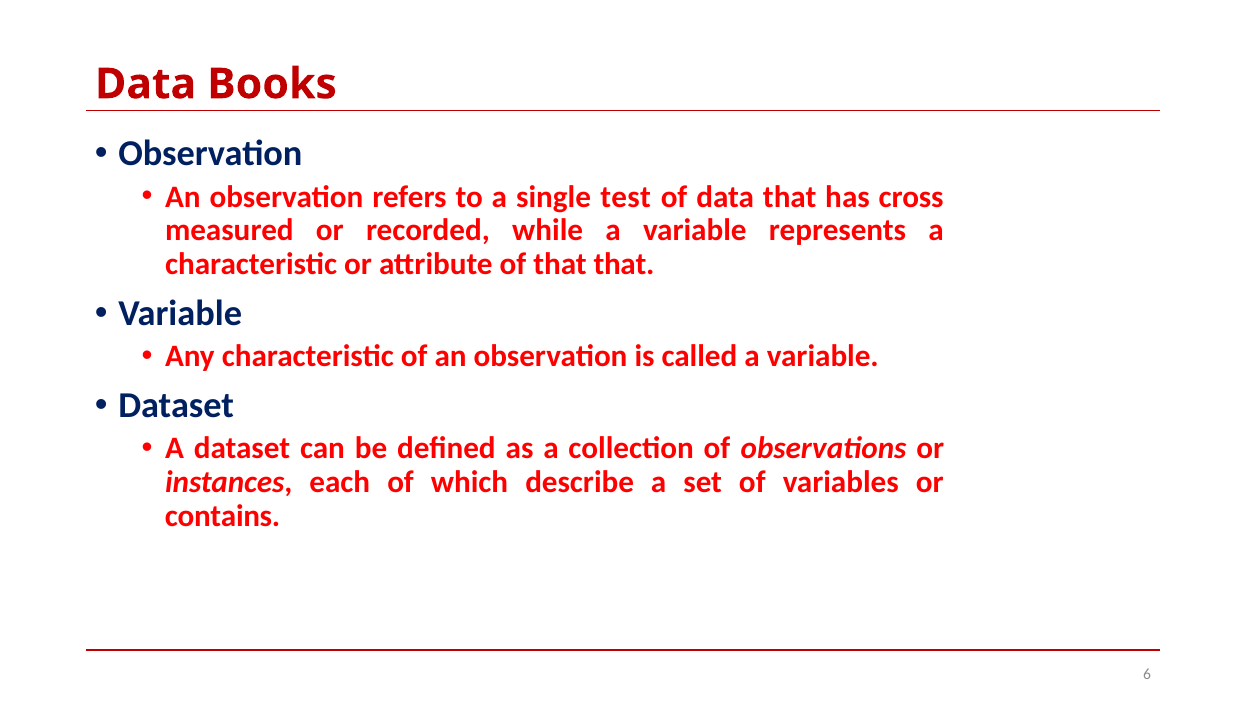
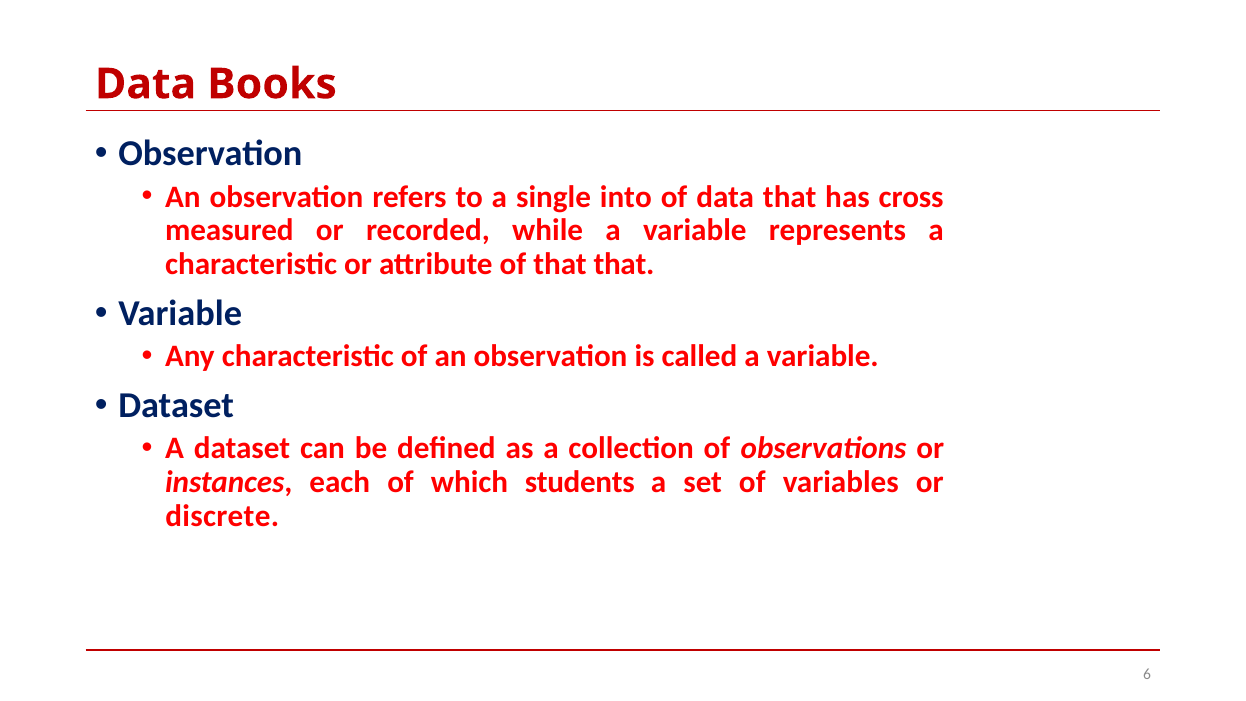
test: test -> into
describe: describe -> students
contains: contains -> discrete
